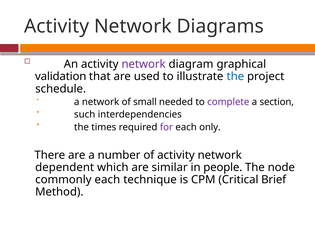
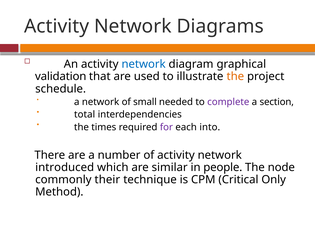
network at (144, 64) colour: purple -> blue
the at (235, 77) colour: blue -> orange
such: such -> total
only: only -> into
dependent: dependent -> introduced
commonly each: each -> their
Brief: Brief -> Only
